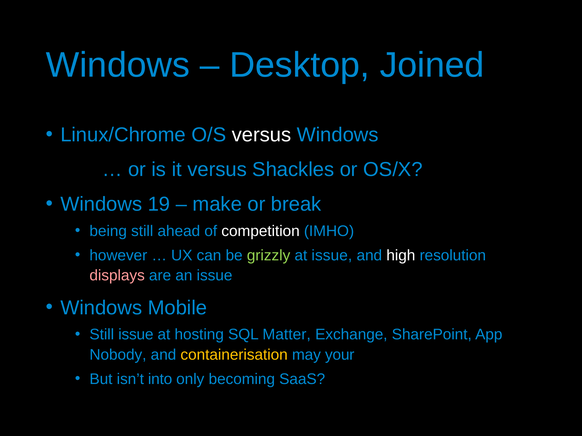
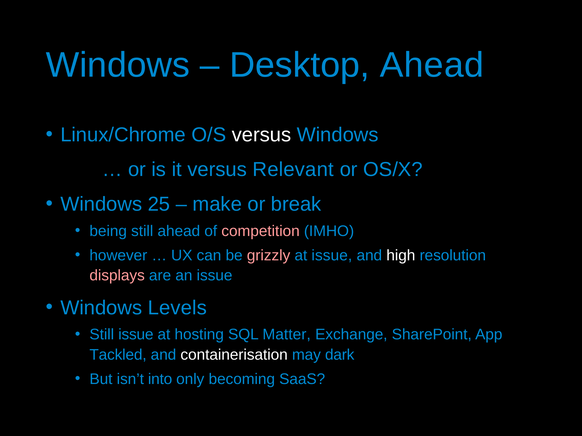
Desktop Joined: Joined -> Ahead
Shackles: Shackles -> Relevant
19: 19 -> 25
competition colour: white -> pink
grizzly colour: light green -> pink
Mobile: Mobile -> Levels
Nobody: Nobody -> Tackled
containerisation colour: yellow -> white
your: your -> dark
